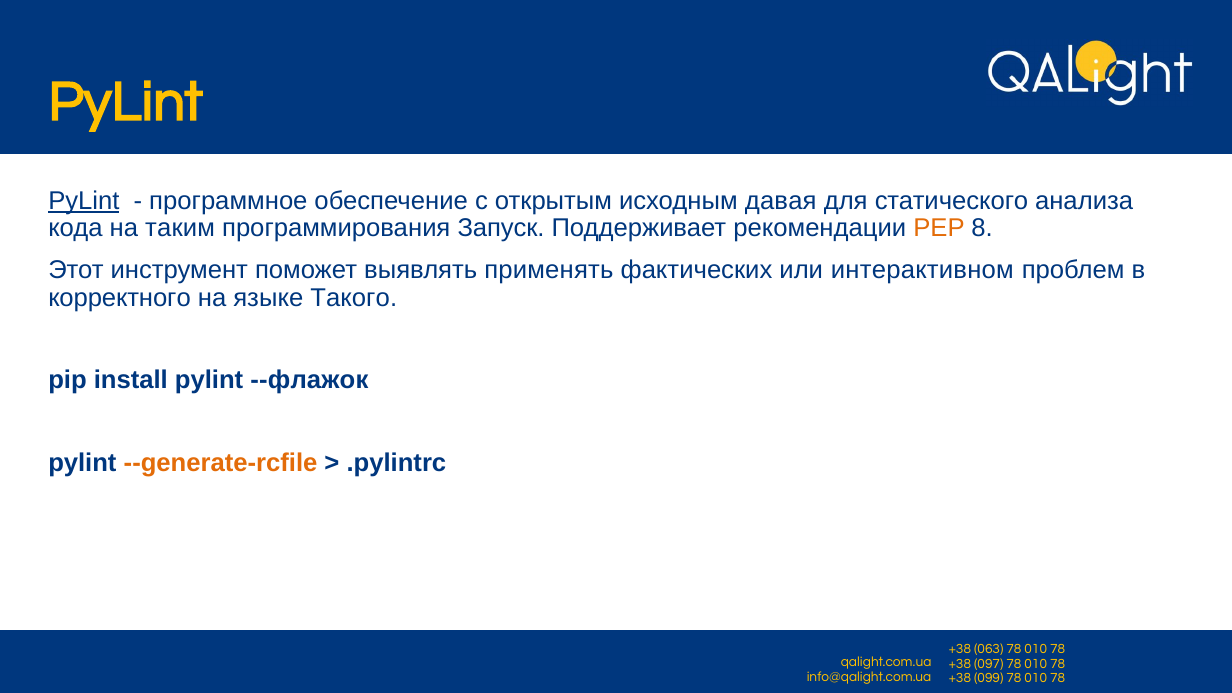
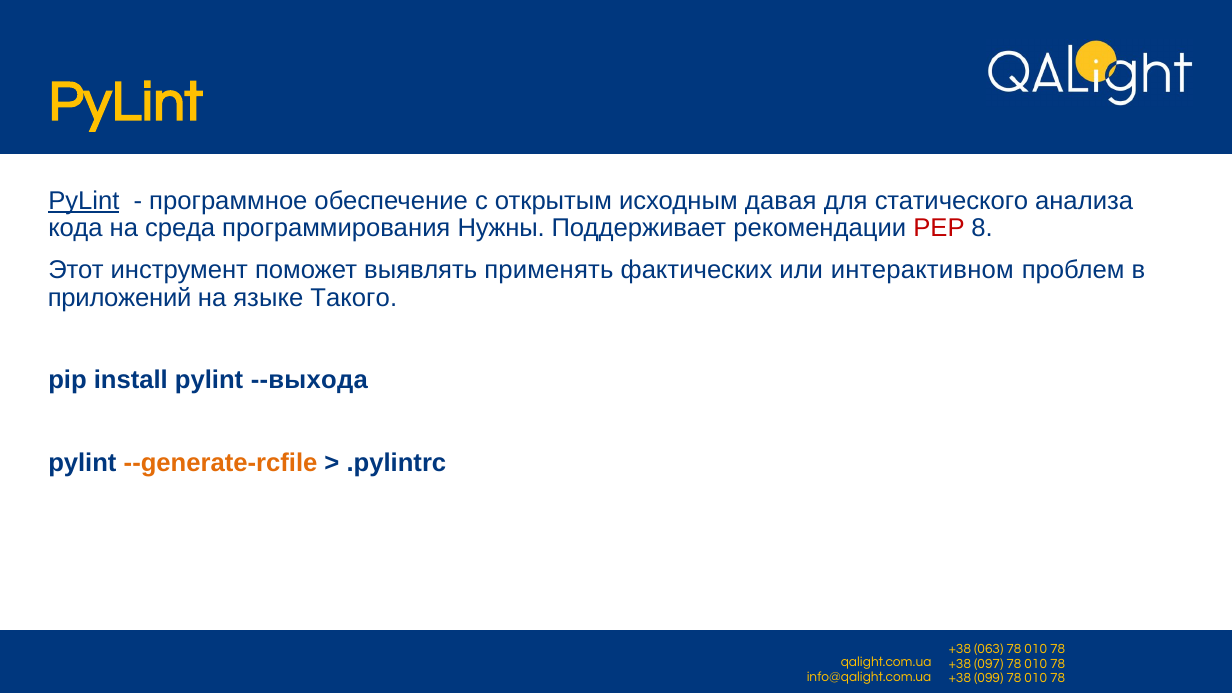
таким: таким -> среда
Запуск: Запуск -> Нужны
PEP colour: orange -> red
корректного: корректного -> приложений
--флажок: --флажок -> --выхода
